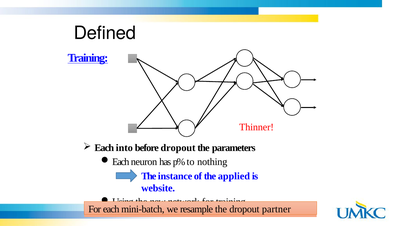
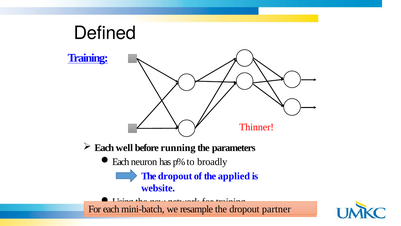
into: into -> well
before dropout: dropout -> running
nothing: nothing -> broadly
instance at (175, 176): instance -> dropout
